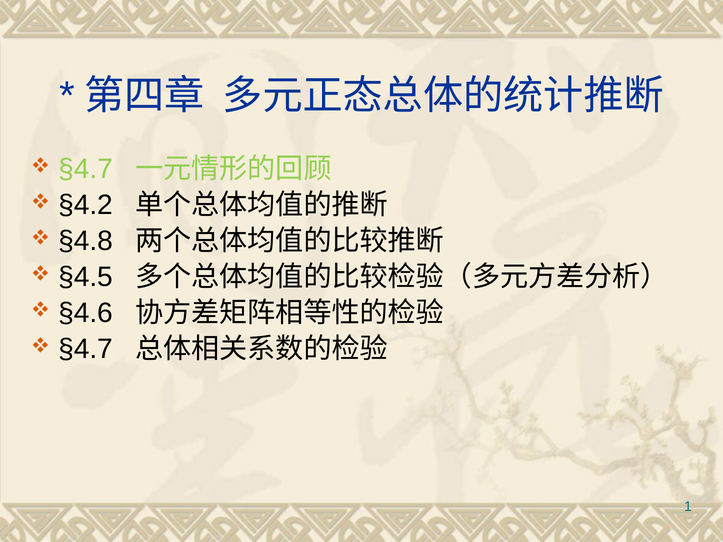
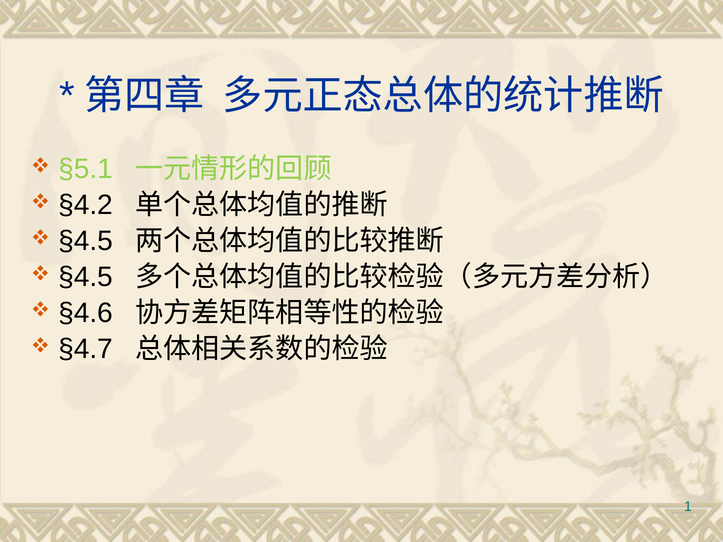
§4.7 at (85, 169): §4.7 -> §5.1
§4.8 at (85, 241): §4.8 -> §4.5
